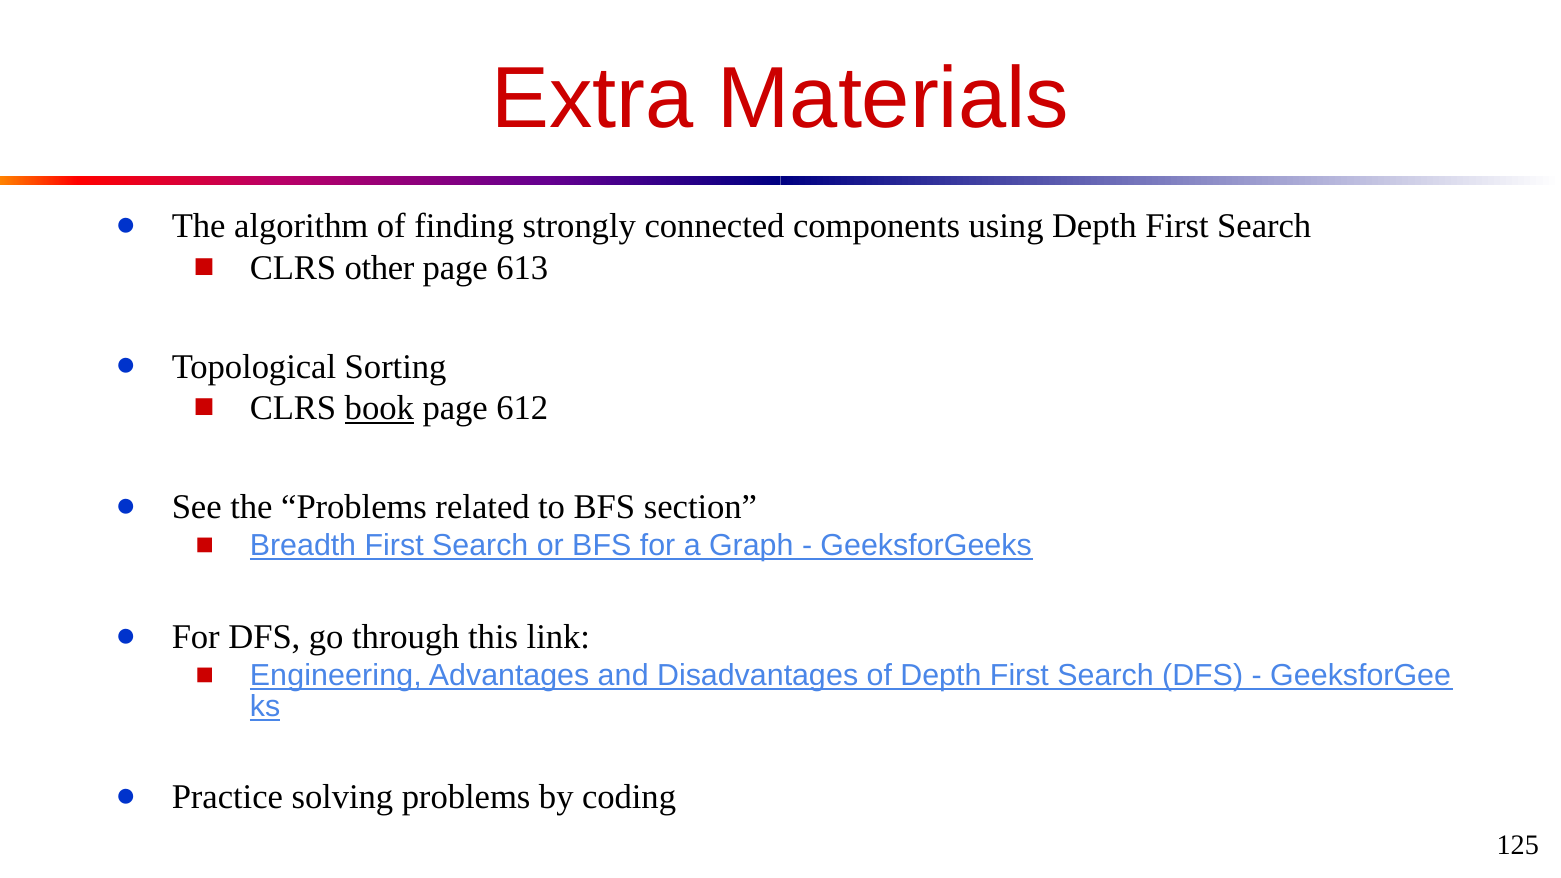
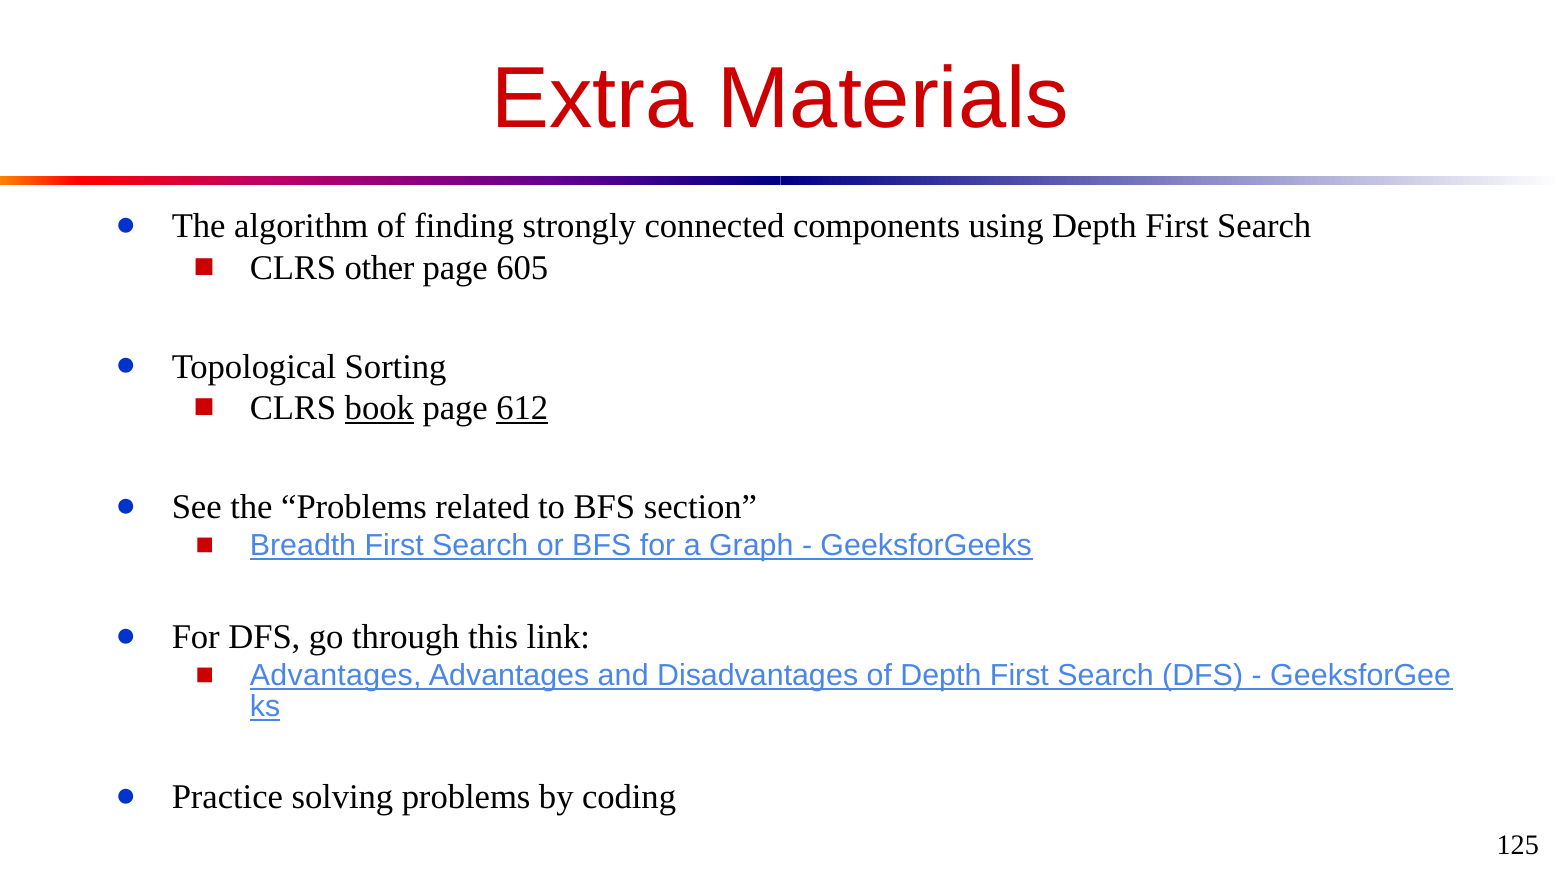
613: 613 -> 605
612 underline: none -> present
Engineering at (336, 676): Engineering -> Advantages
